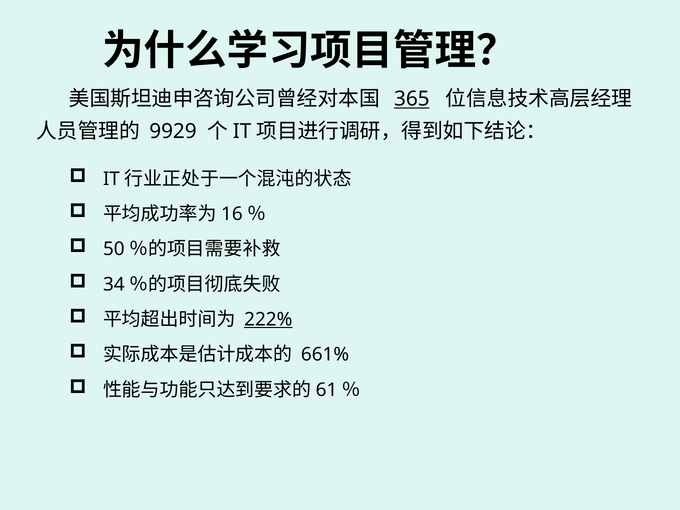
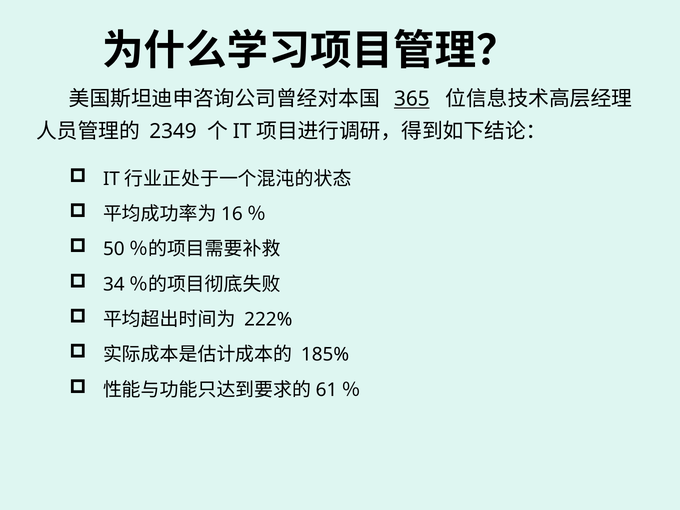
9929: 9929 -> 2349
222% underline: present -> none
661%: 661% -> 185%
